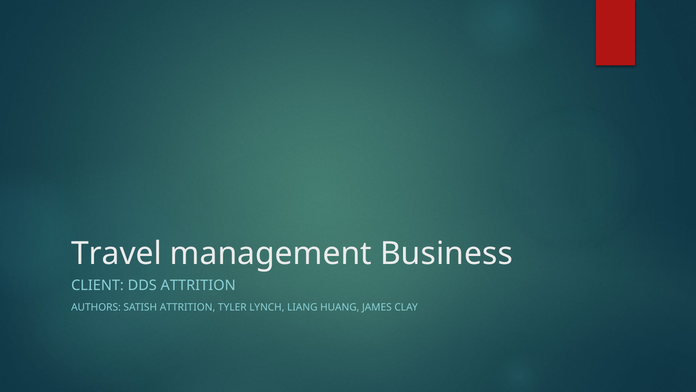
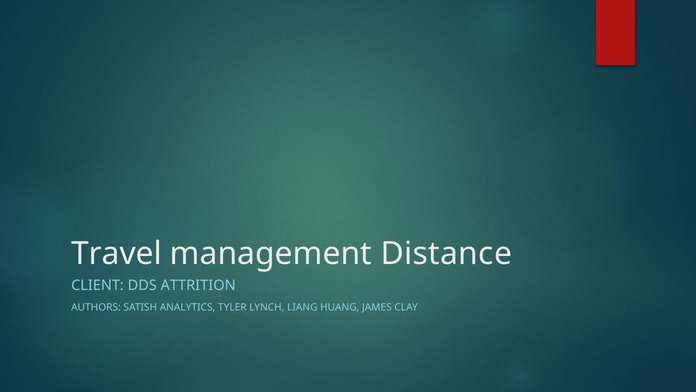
Business: Business -> Distance
SATISH ATTRITION: ATTRITION -> ANALYTICS
